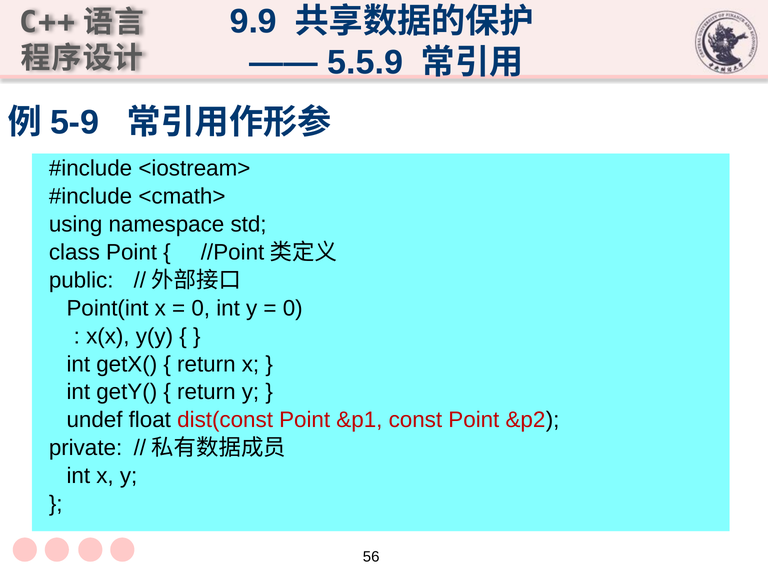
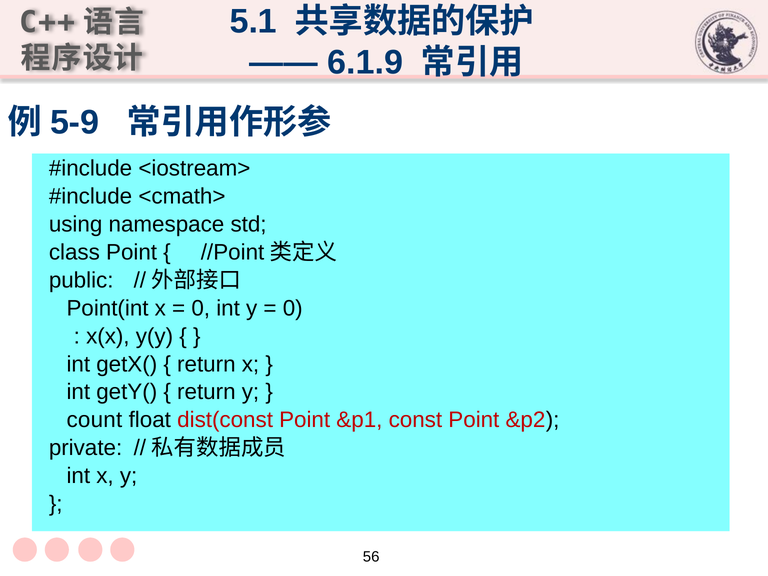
9.9: 9.9 -> 5.1
5.5.9: 5.5.9 -> 6.1.9
undef: undef -> count
